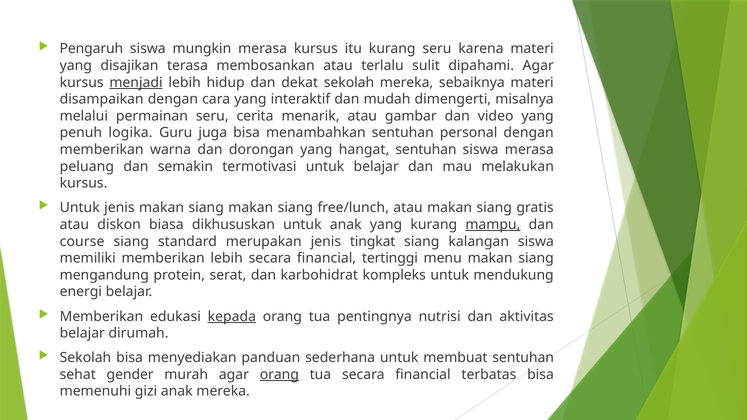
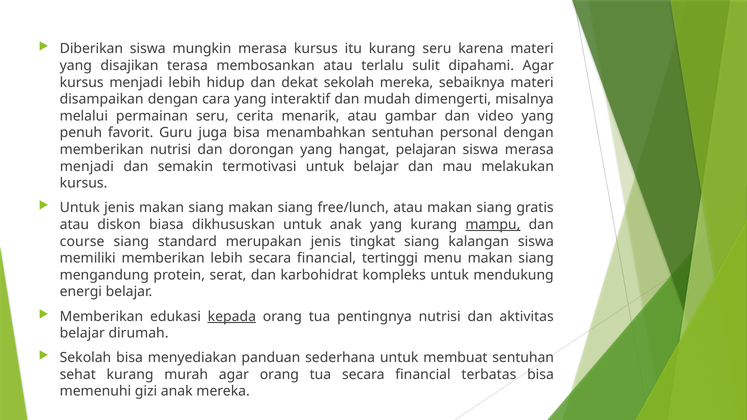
Pengaruh: Pengaruh -> Diberikan
menjadi at (136, 82) underline: present -> none
logika: logika -> favorit
memberikan warna: warna -> nutrisi
hangat sentuhan: sentuhan -> pelajaran
peluang at (87, 166): peluang -> menjadi
sehat gender: gender -> kurang
orang at (279, 375) underline: present -> none
